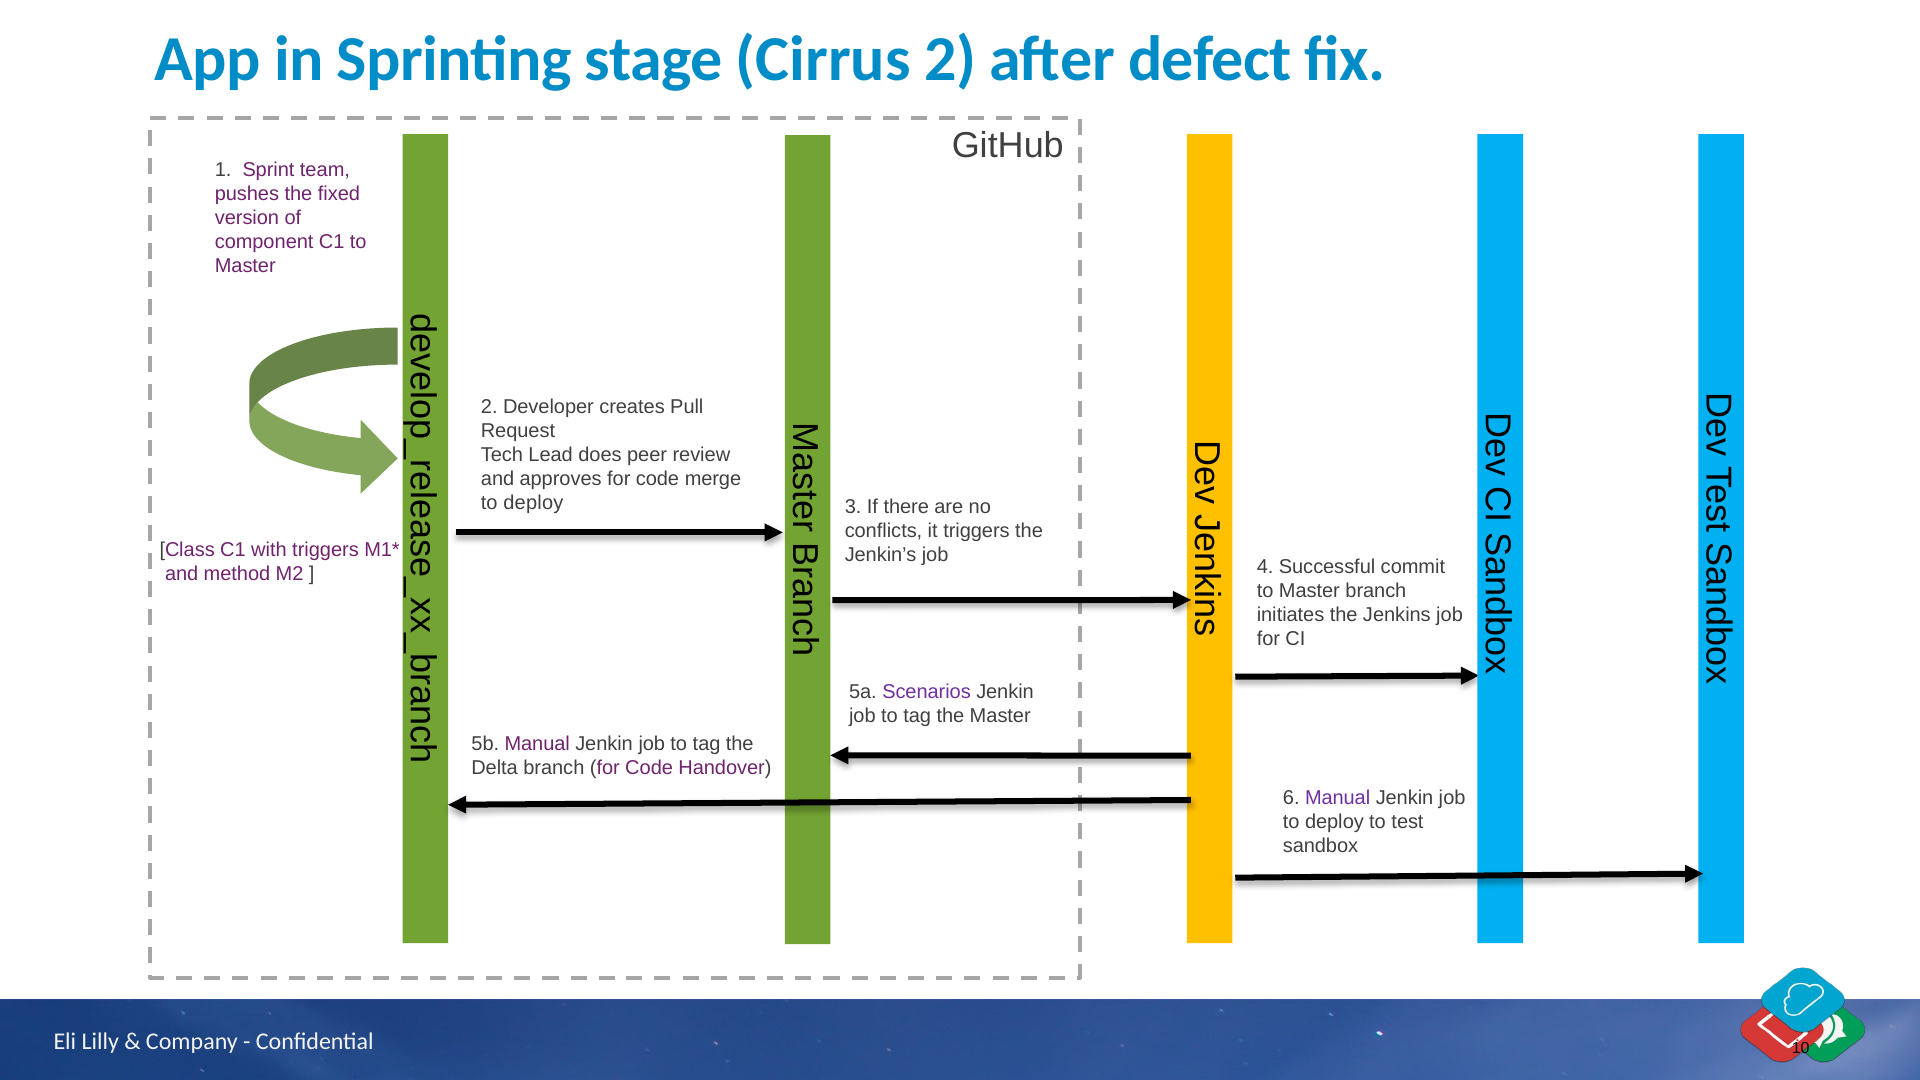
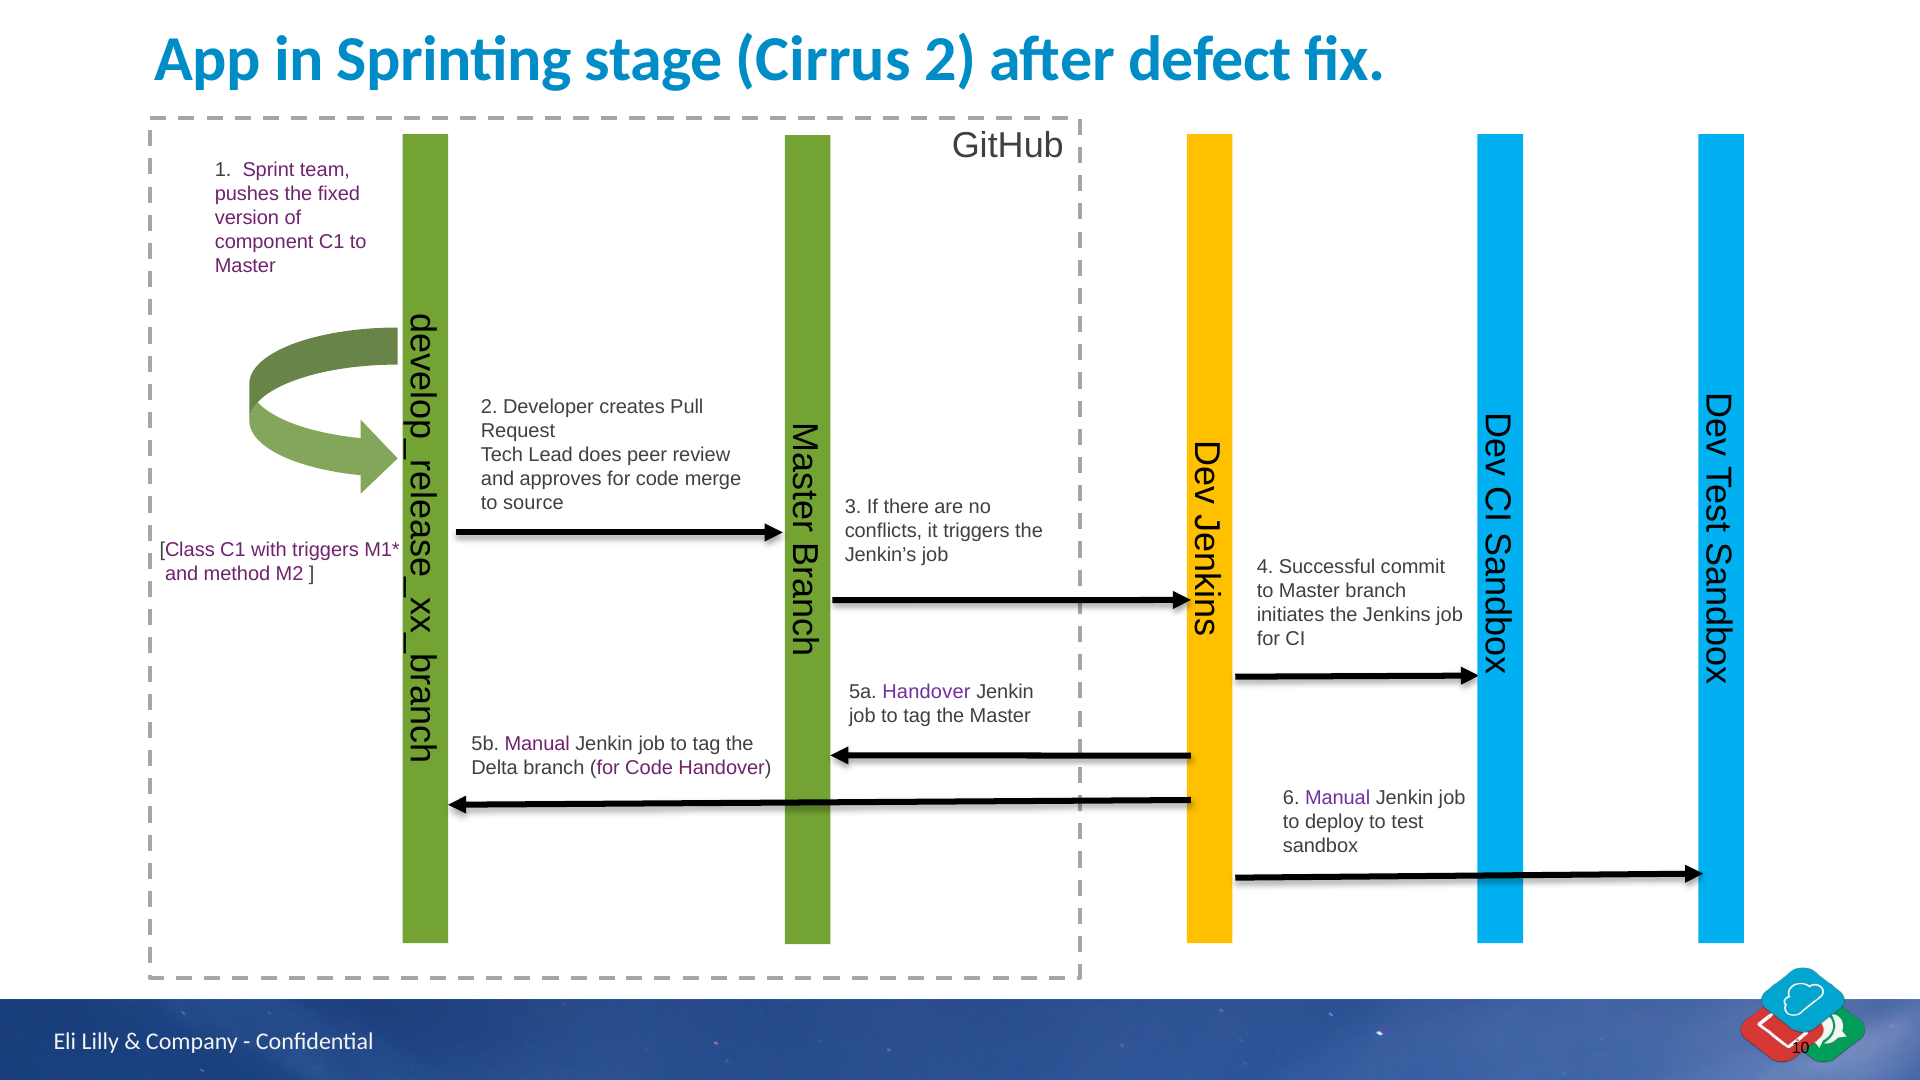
deploy at (533, 503): deploy -> source
5a Scenarios: Scenarios -> Handover
